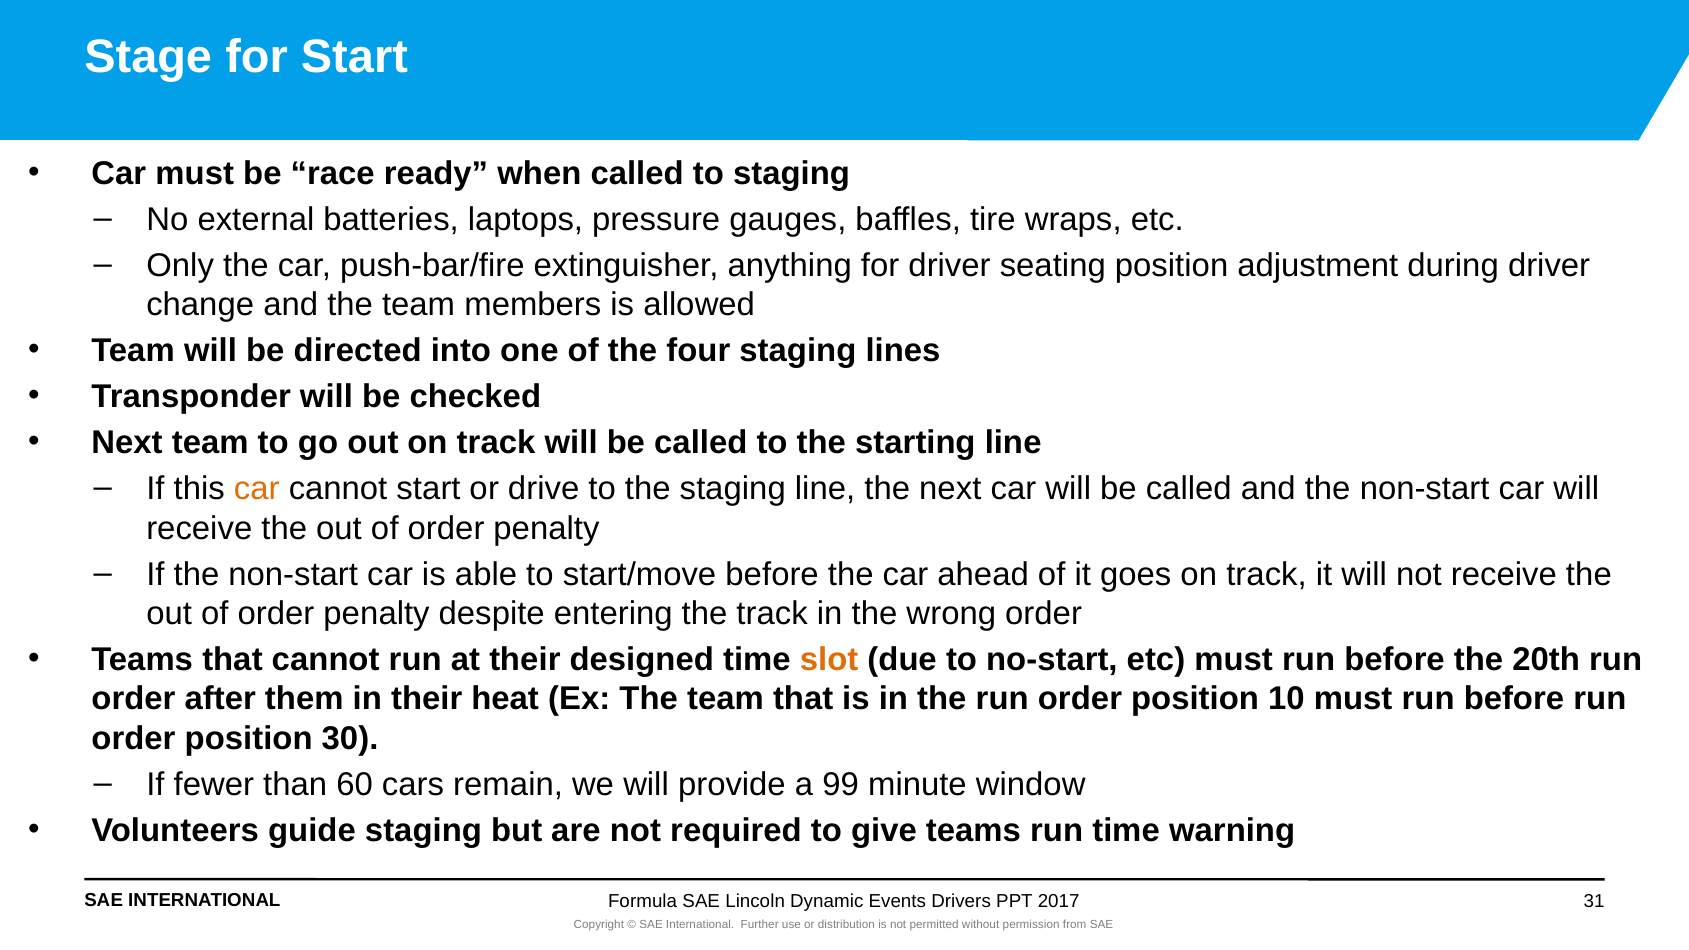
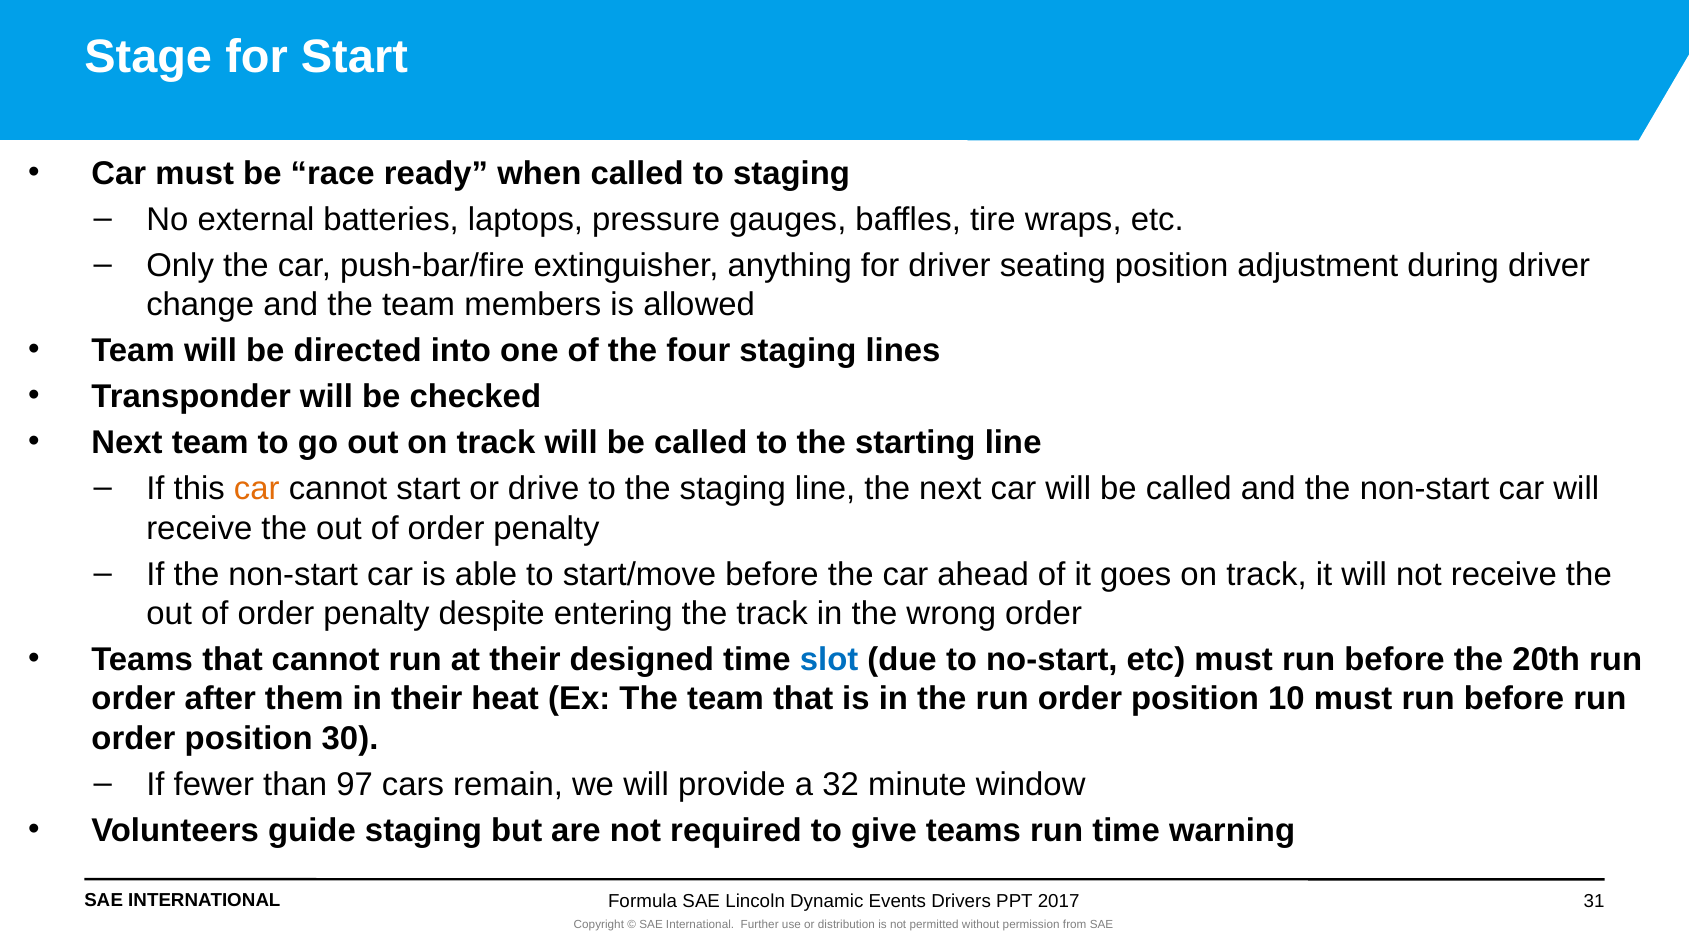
slot colour: orange -> blue
60: 60 -> 97
99: 99 -> 32
